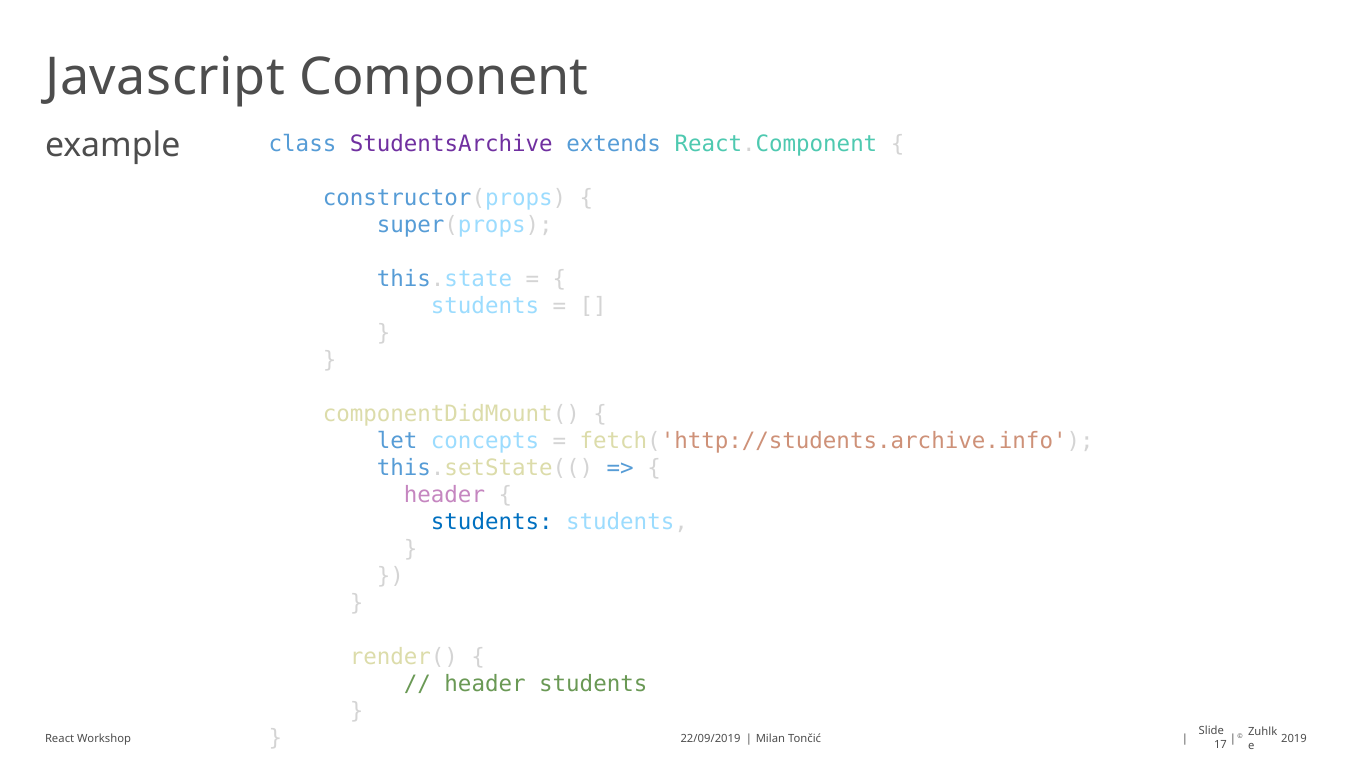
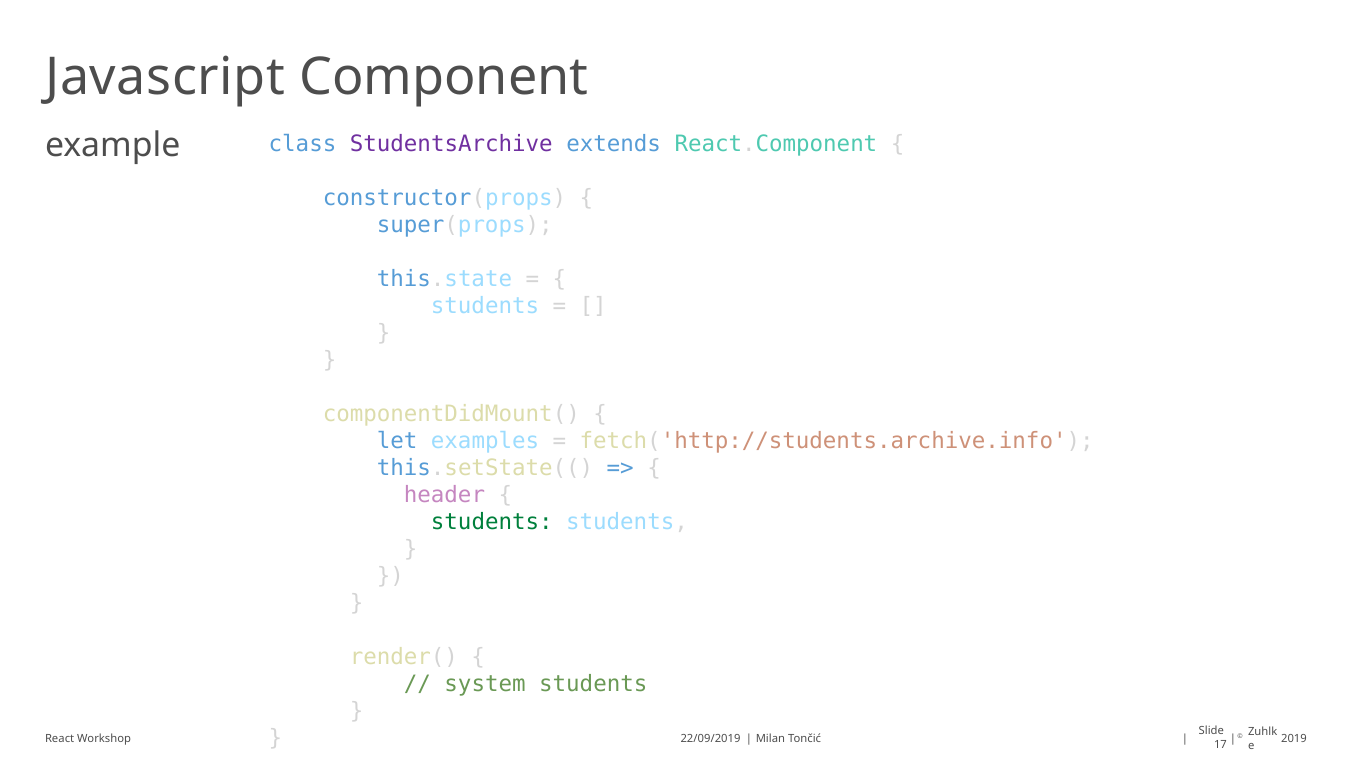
concepts: concepts -> examples
students at (492, 522) colour: blue -> green
header at (485, 684): header -> system
